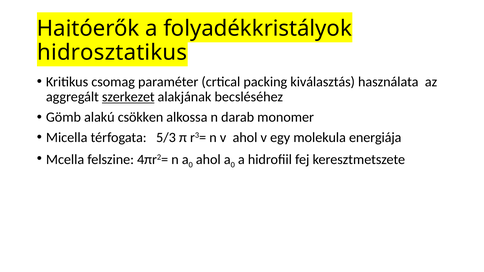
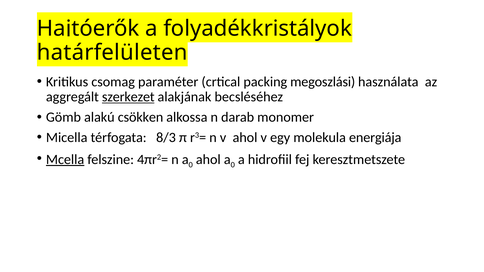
hidrosztatikus: hidrosztatikus -> határfelületen
kiválasztás: kiválasztás -> megoszlási
5/3: 5/3 -> 8/3
Mcella underline: none -> present
